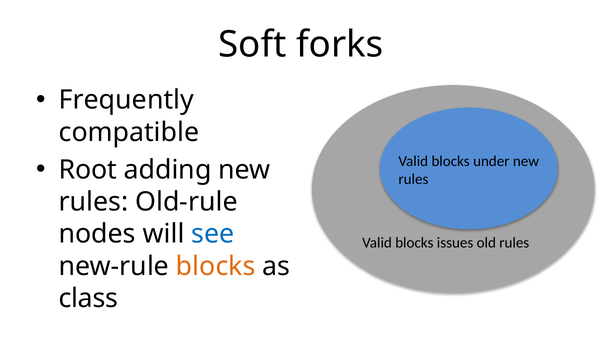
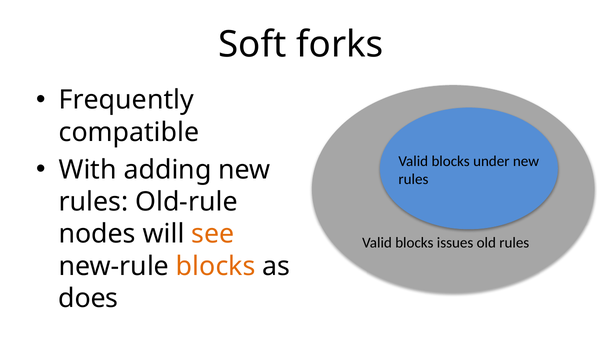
Root: Root -> With
see colour: blue -> orange
class: class -> does
